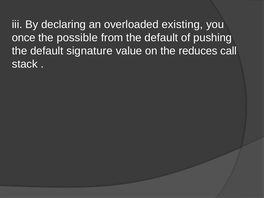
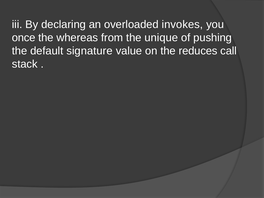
existing: existing -> invokes
possible: possible -> whereas
from the default: default -> unique
